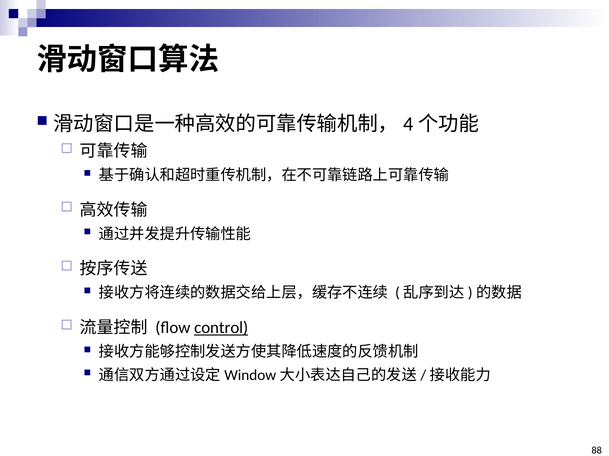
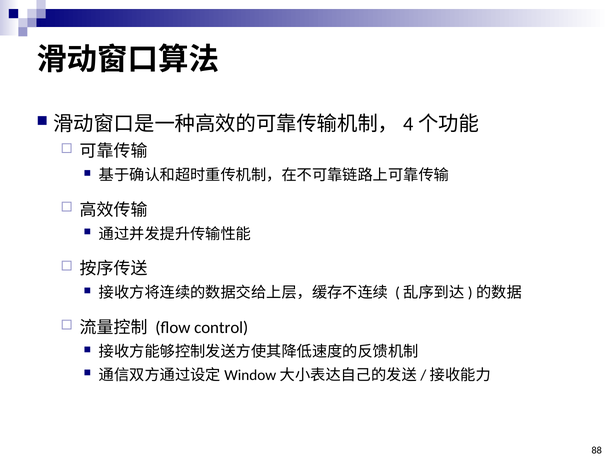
control underline: present -> none
